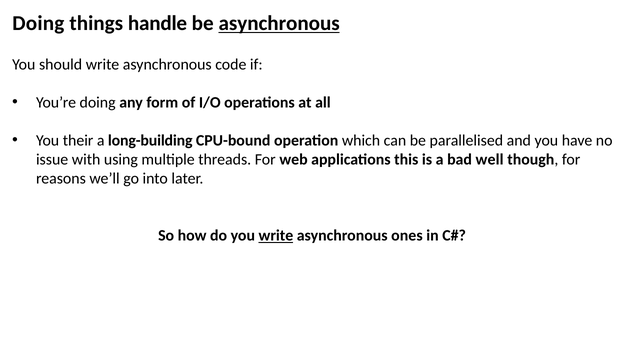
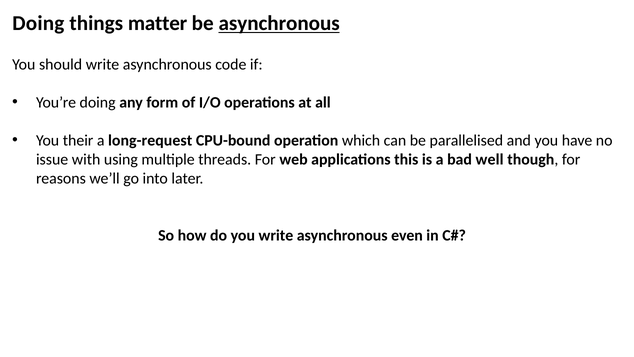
handle: handle -> matter
long-building: long-building -> long-request
write at (276, 235) underline: present -> none
ones: ones -> even
